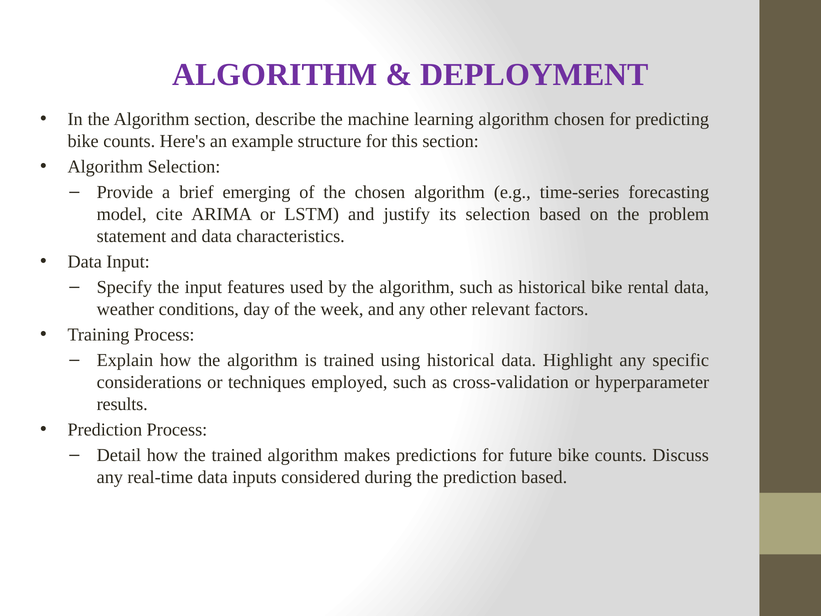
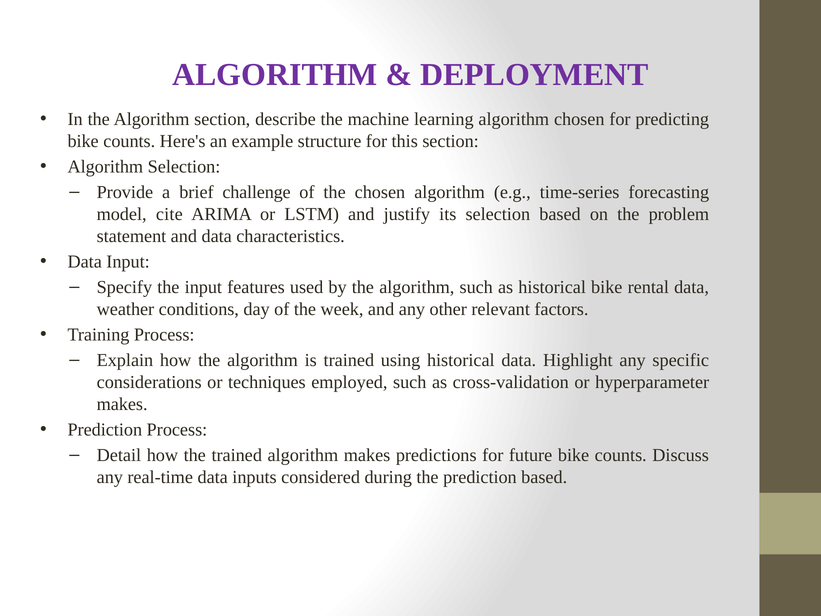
emerging: emerging -> challenge
results at (122, 404): results -> makes
